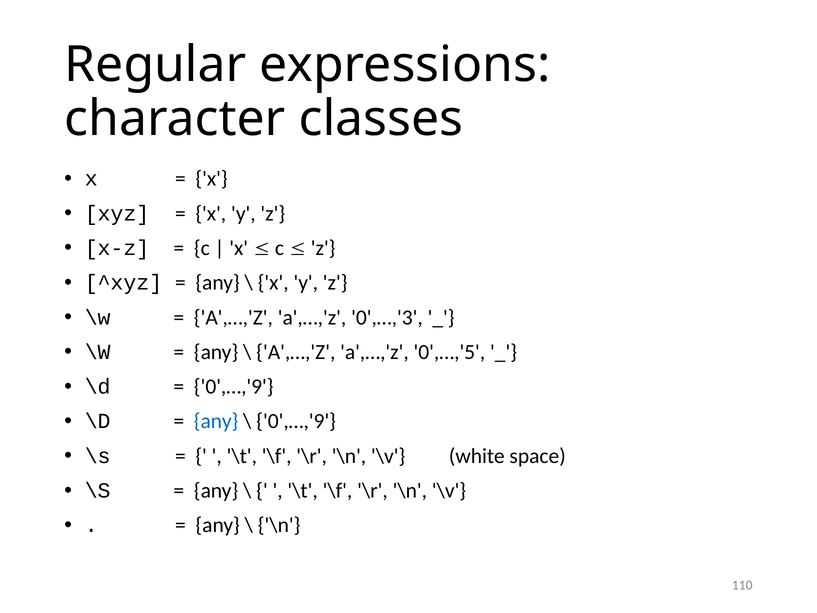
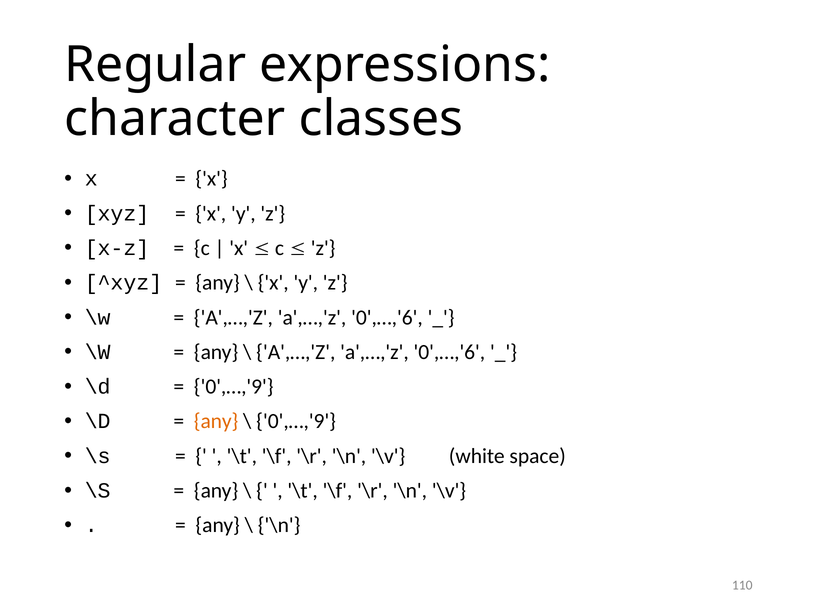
0',…,'3 at (387, 317): 0',…,'3 -> 0',…,'6
0',…,'5 at (449, 352): 0',…,'5 -> 0',…,'6
any at (216, 421) colour: blue -> orange
